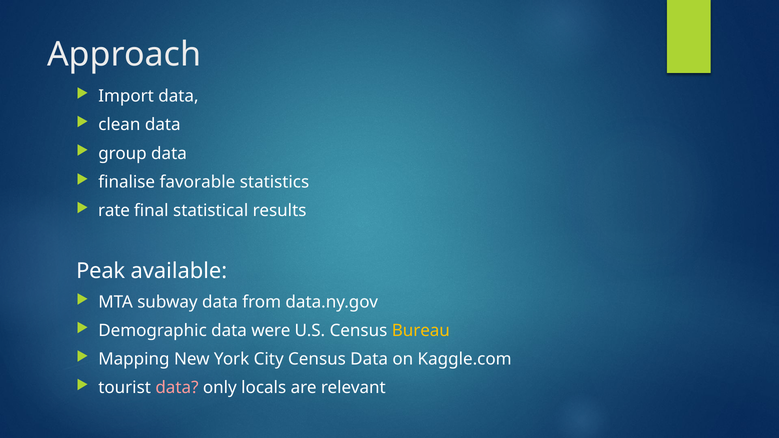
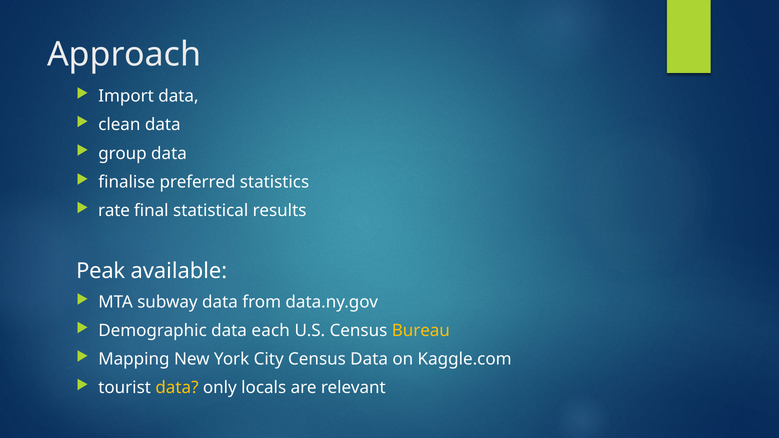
favorable: favorable -> preferred
were: were -> each
data at (177, 388) colour: pink -> yellow
